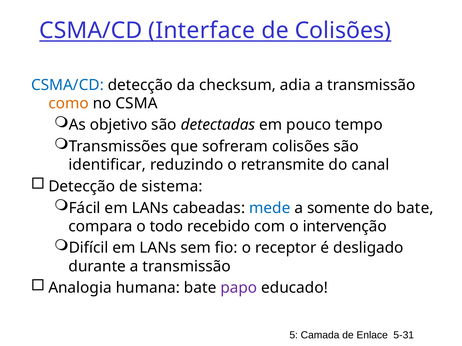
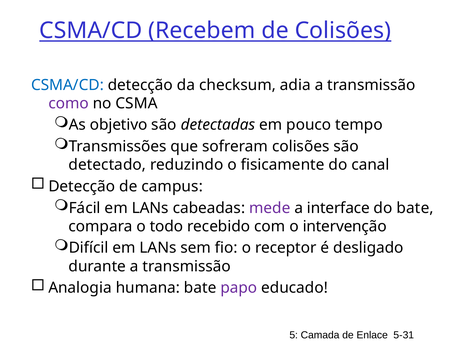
Interface: Interface -> Recebem
como colour: orange -> purple
identificar: identificar -> detectado
retransmite: retransmite -> fisicamente
sistema: sistema -> campus
mede colour: blue -> purple
somente: somente -> interface
